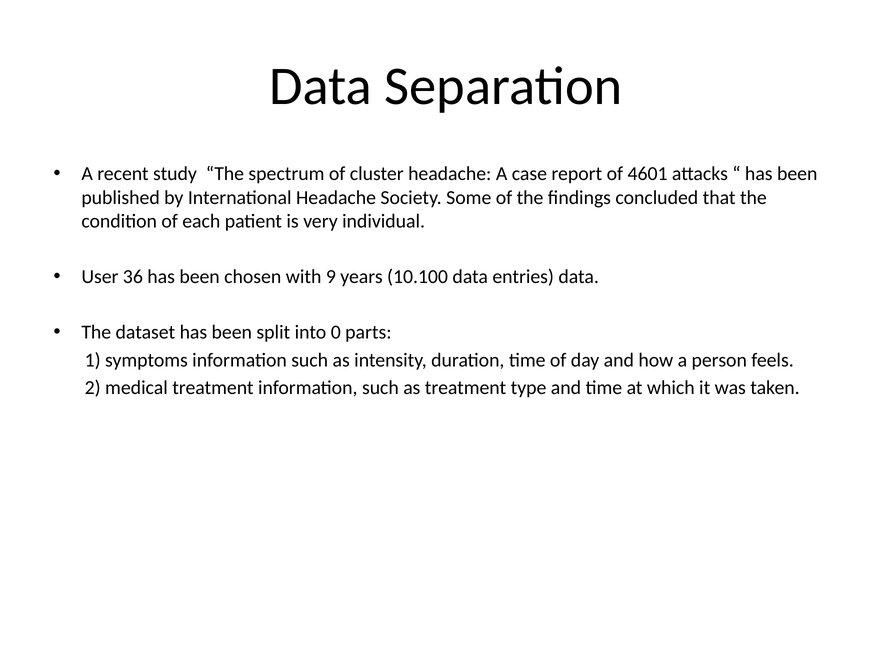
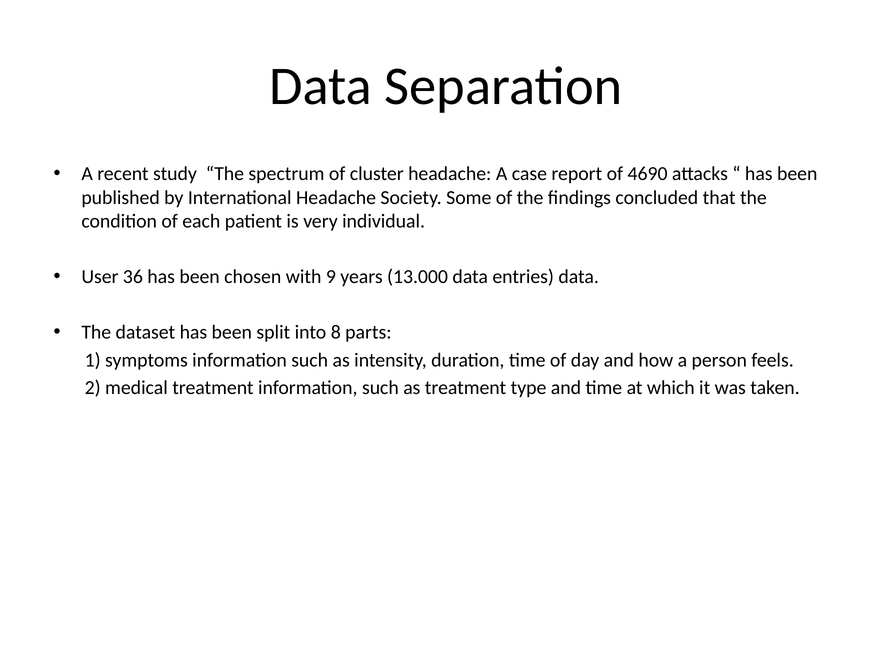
4601: 4601 -> 4690
10.100: 10.100 -> 13.000
0: 0 -> 8
